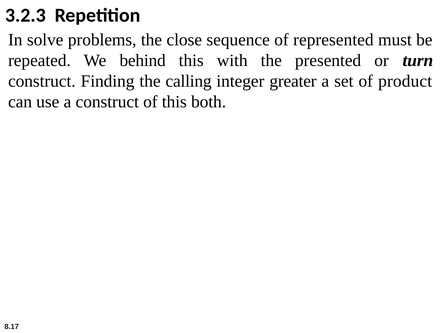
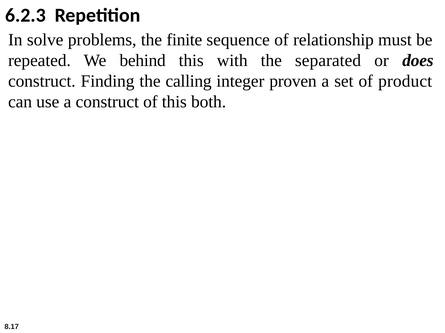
3.2.3: 3.2.3 -> 6.2.3
close: close -> finite
represented: represented -> relationship
presented: presented -> separated
turn: turn -> does
greater: greater -> proven
